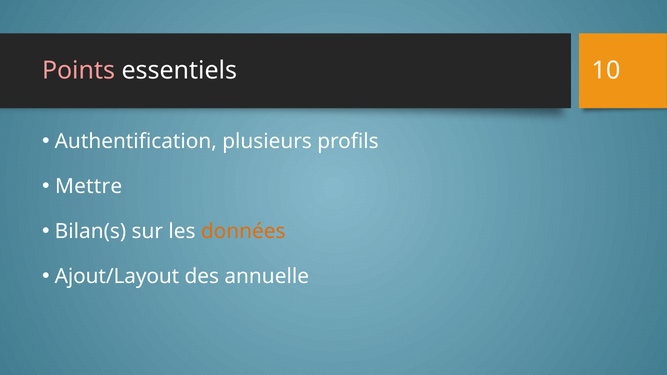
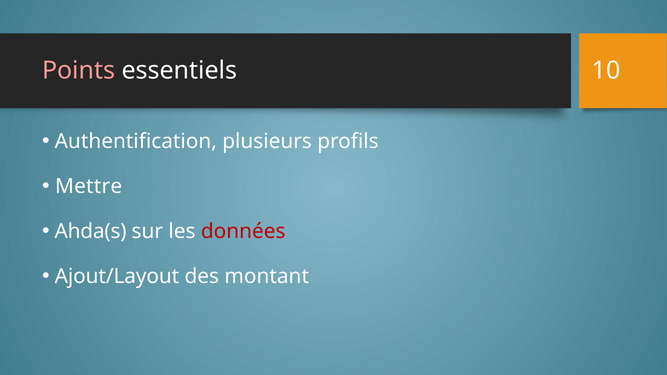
Bilan(s: Bilan(s -> Ahda(s
données colour: orange -> red
annuelle: annuelle -> montant
